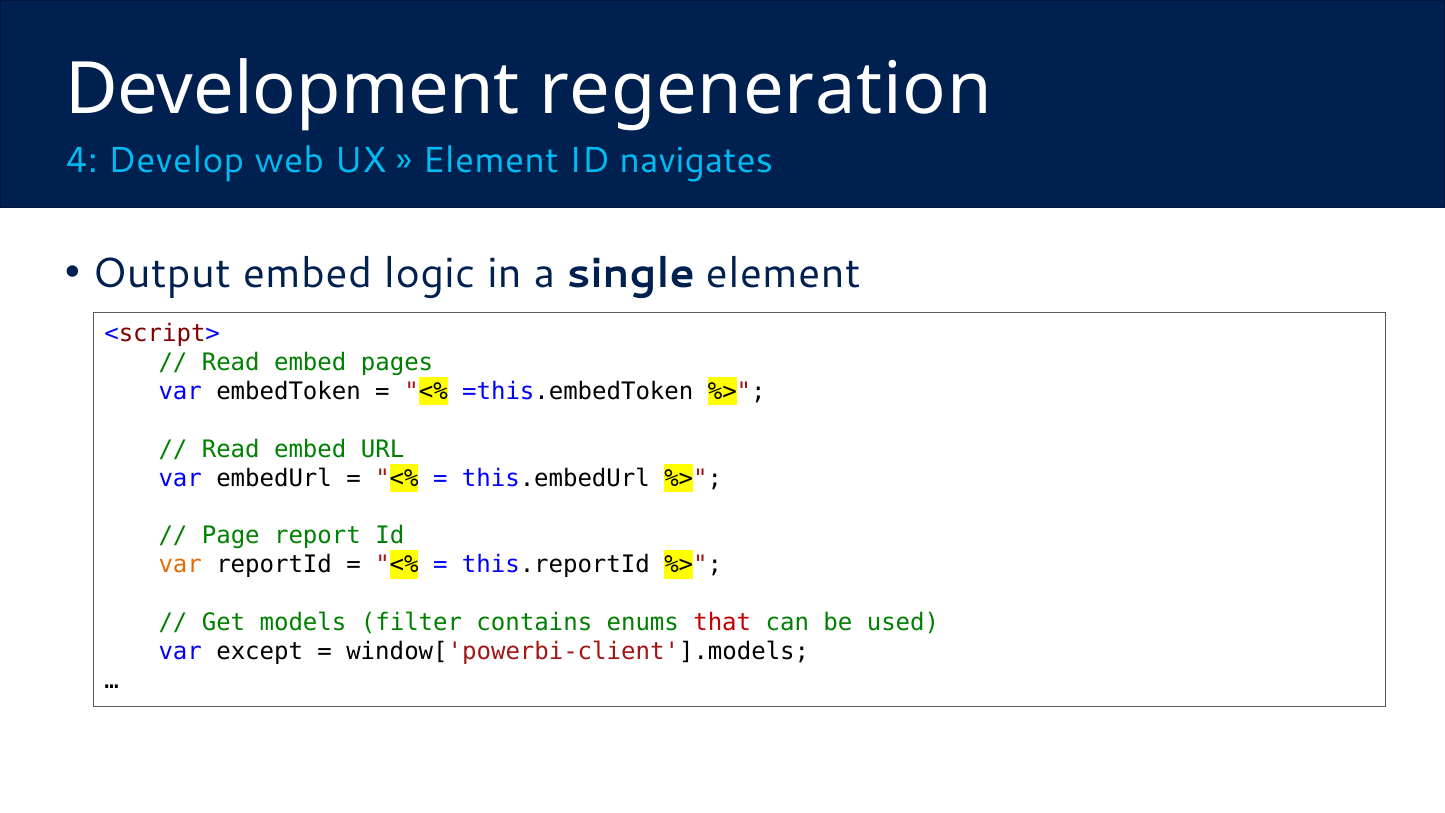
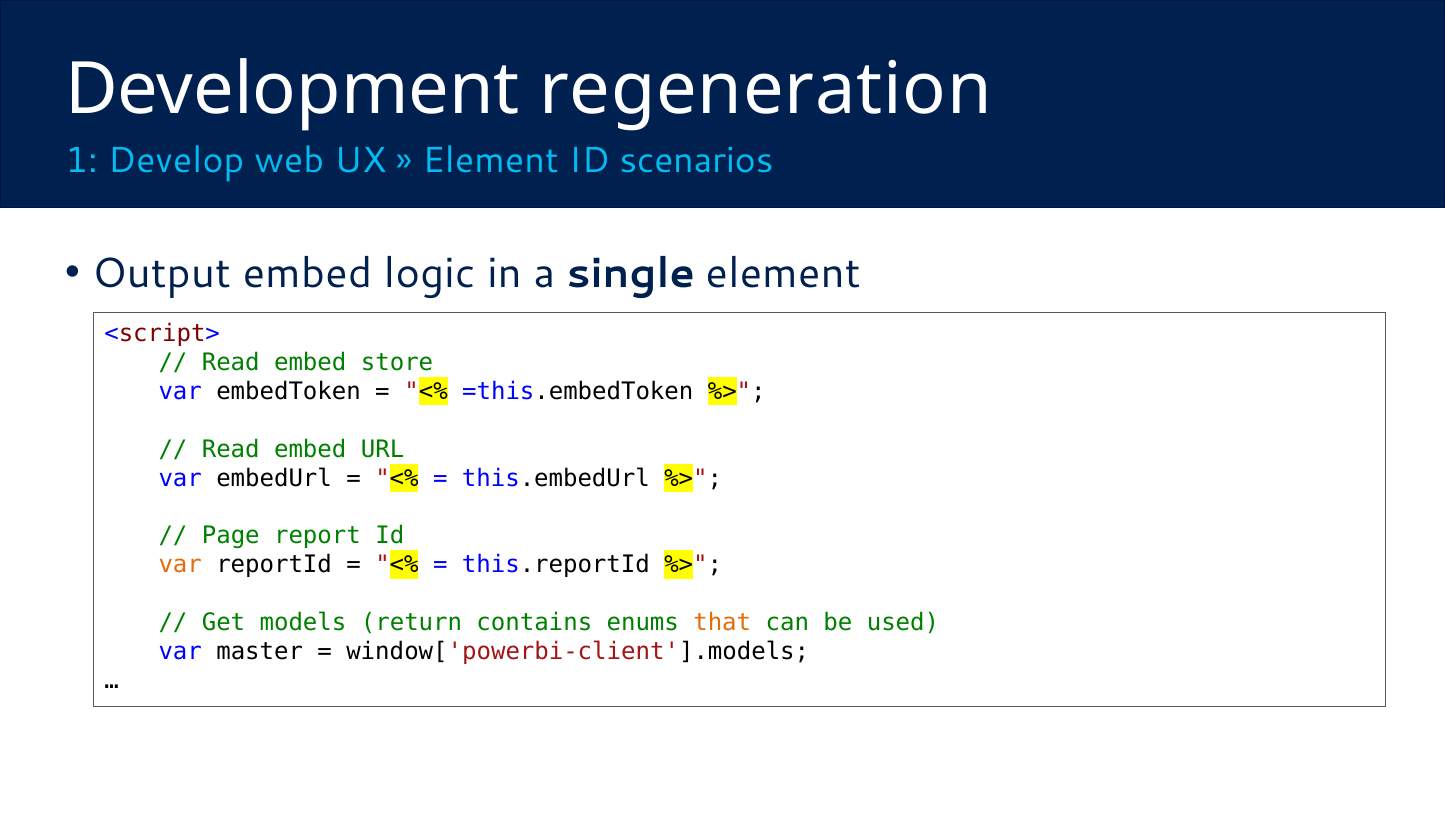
4: 4 -> 1
navigates: navigates -> scenarios
pages: pages -> store
filter: filter -> return
that colour: red -> orange
except: except -> master
